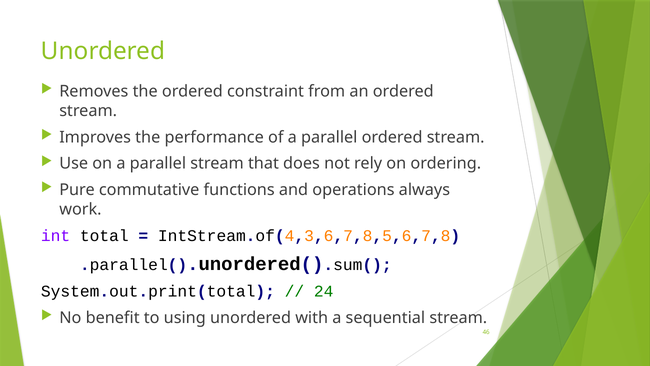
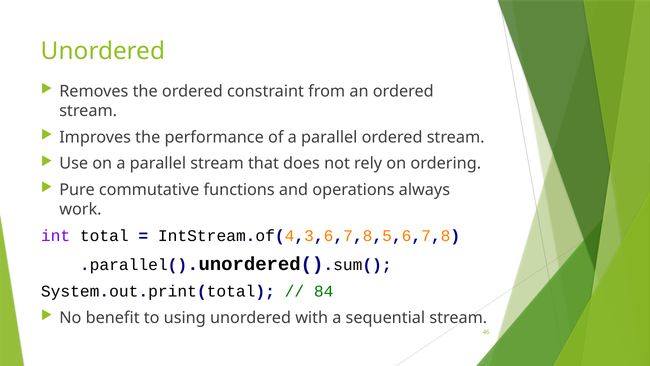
24: 24 -> 84
